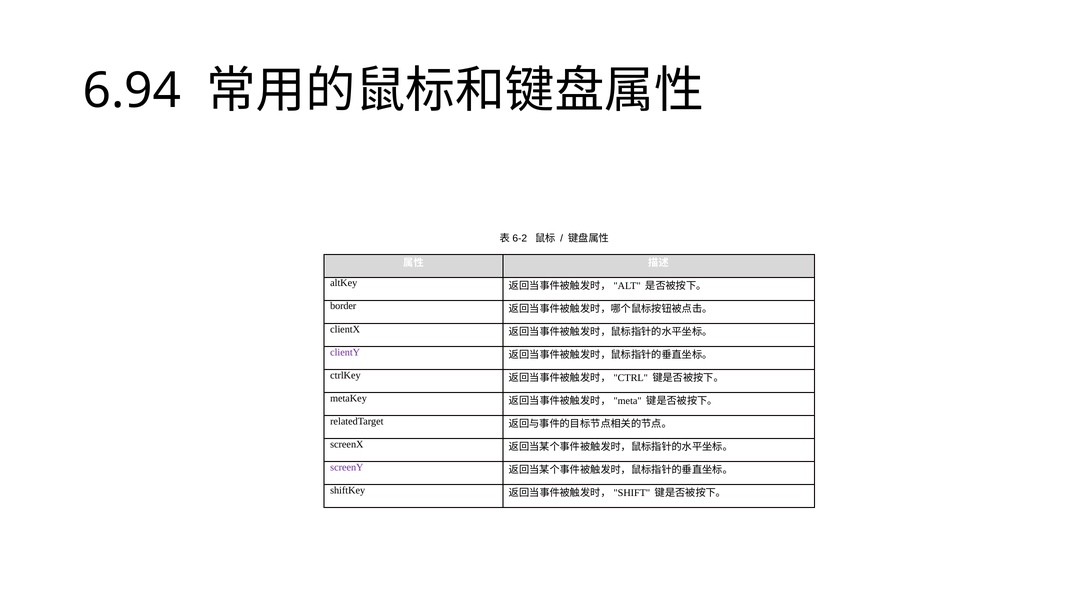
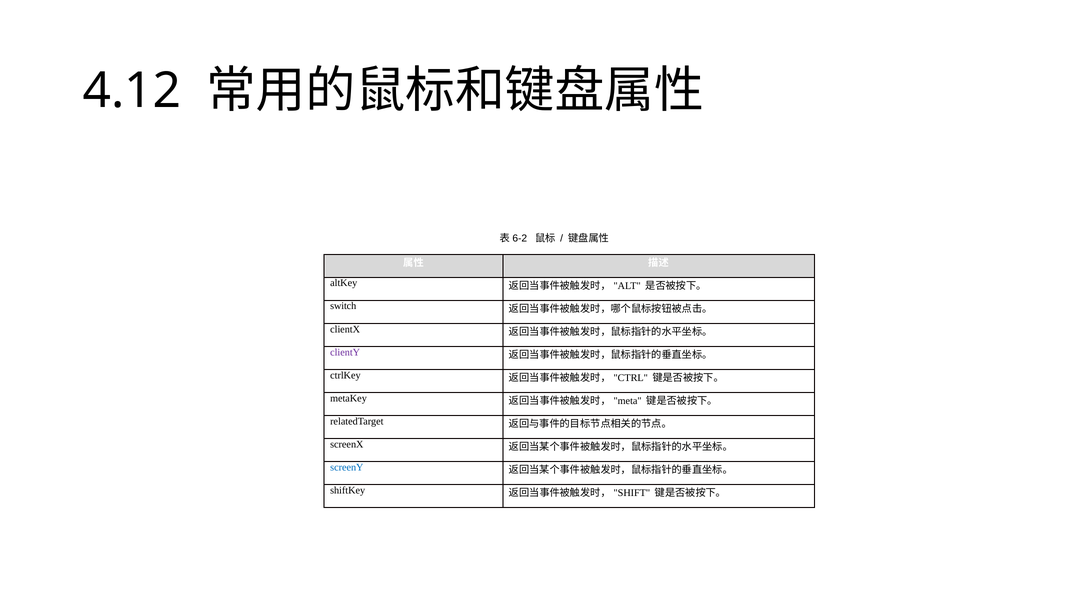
6.94: 6.94 -> 4.12
border: border -> switch
screenY colour: purple -> blue
